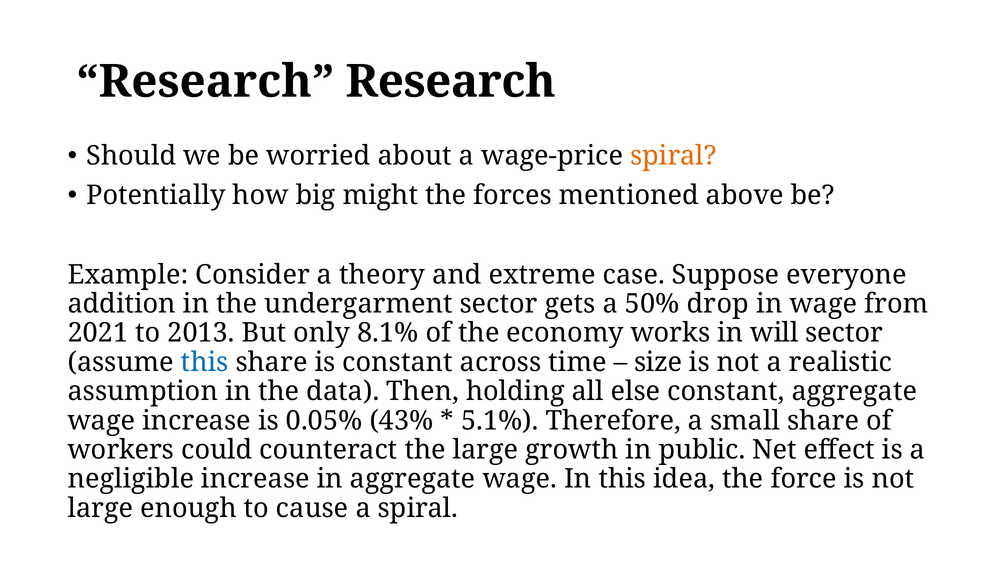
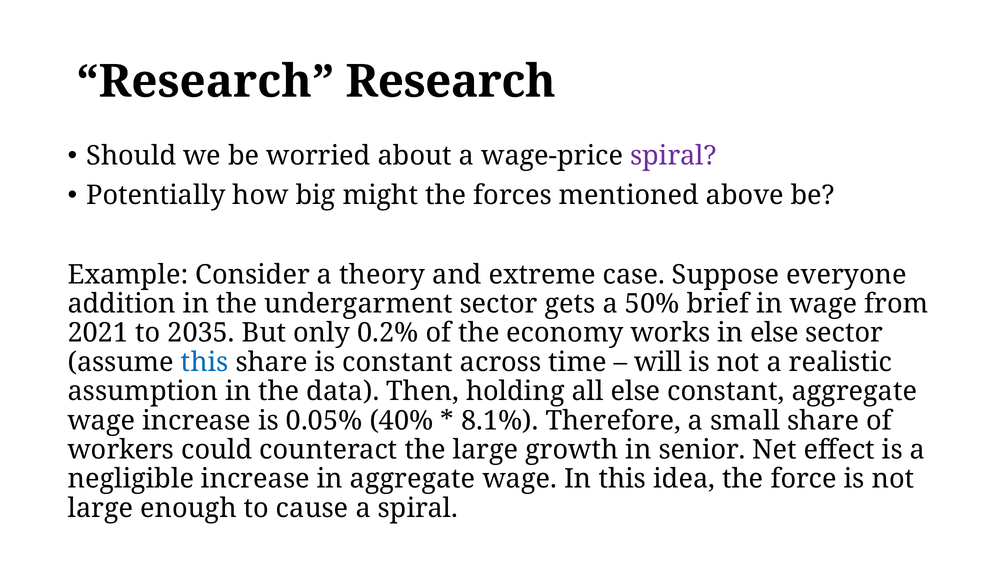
spiral at (673, 156) colour: orange -> purple
drop: drop -> brief
2013: 2013 -> 2035
8.1%: 8.1% -> 0.2%
in will: will -> else
size: size -> will
43%: 43% -> 40%
5.1%: 5.1% -> 8.1%
public: public -> senior
